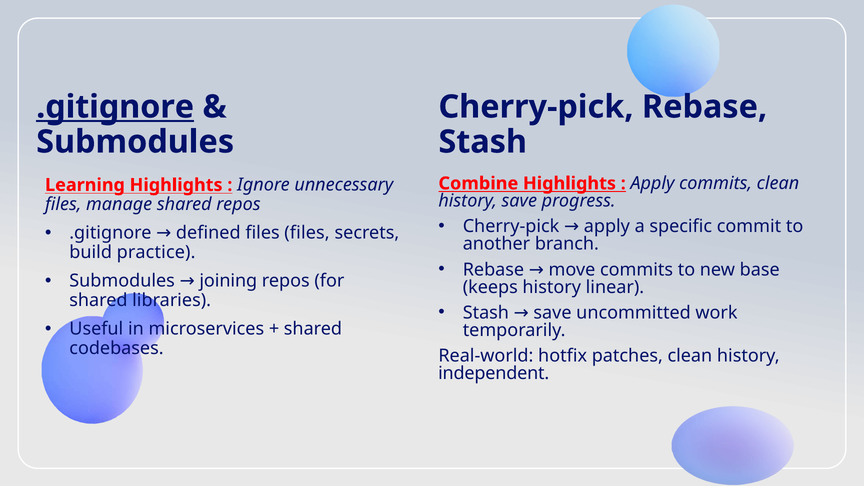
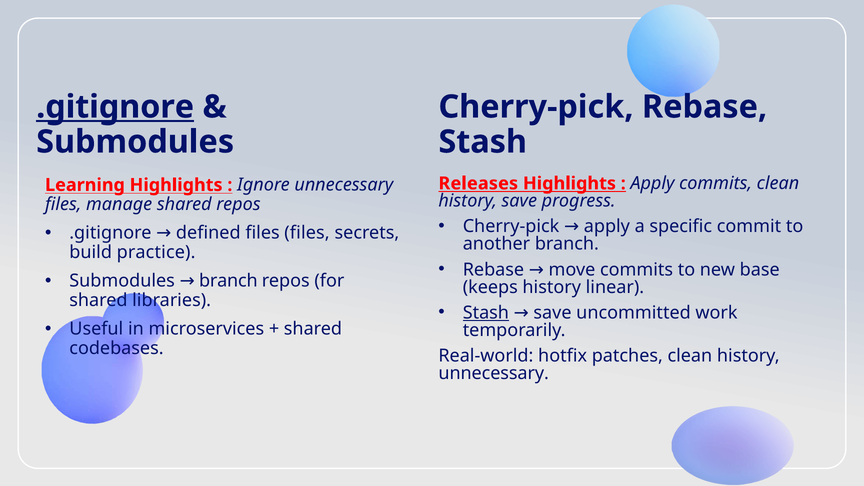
Combine: Combine -> Releases
Submodules joining: joining -> branch
Stash at (486, 313) underline: none -> present
independent at (494, 373): independent -> unnecessary
